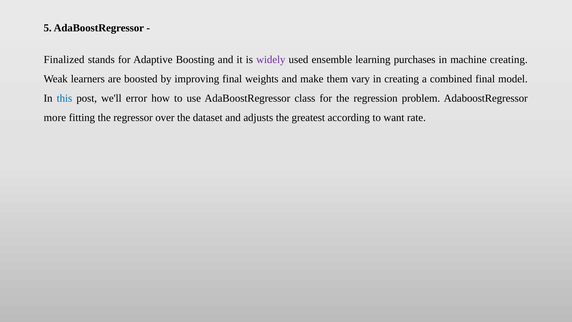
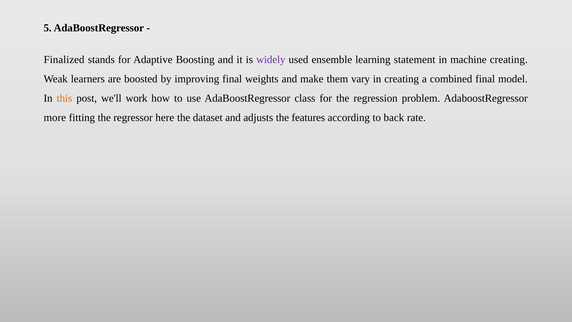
purchases: purchases -> statement
this colour: blue -> orange
error: error -> work
over: over -> here
greatest: greatest -> features
want: want -> back
